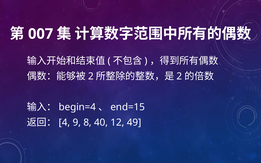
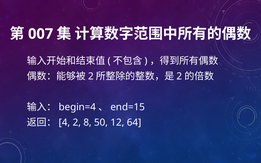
9 at (77, 123): 9 -> 2
40: 40 -> 50
49: 49 -> 64
